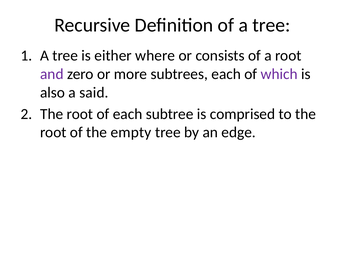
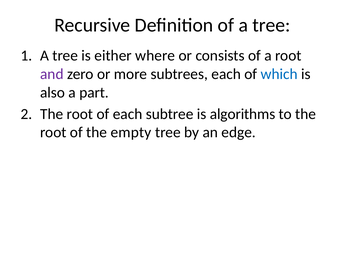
which colour: purple -> blue
said: said -> part
comprised: comprised -> algorithms
